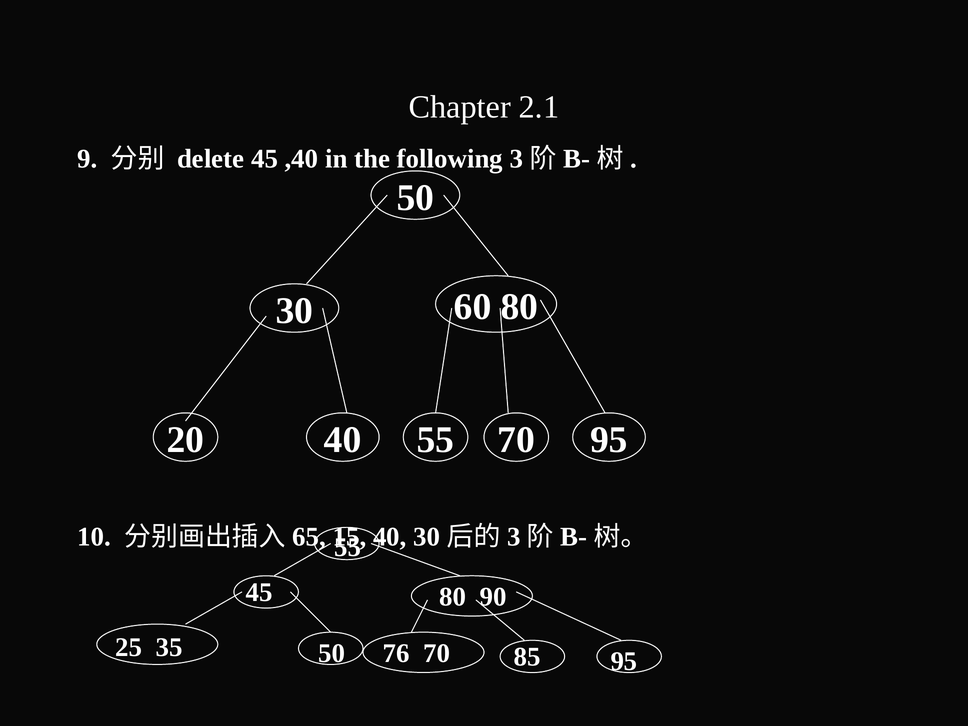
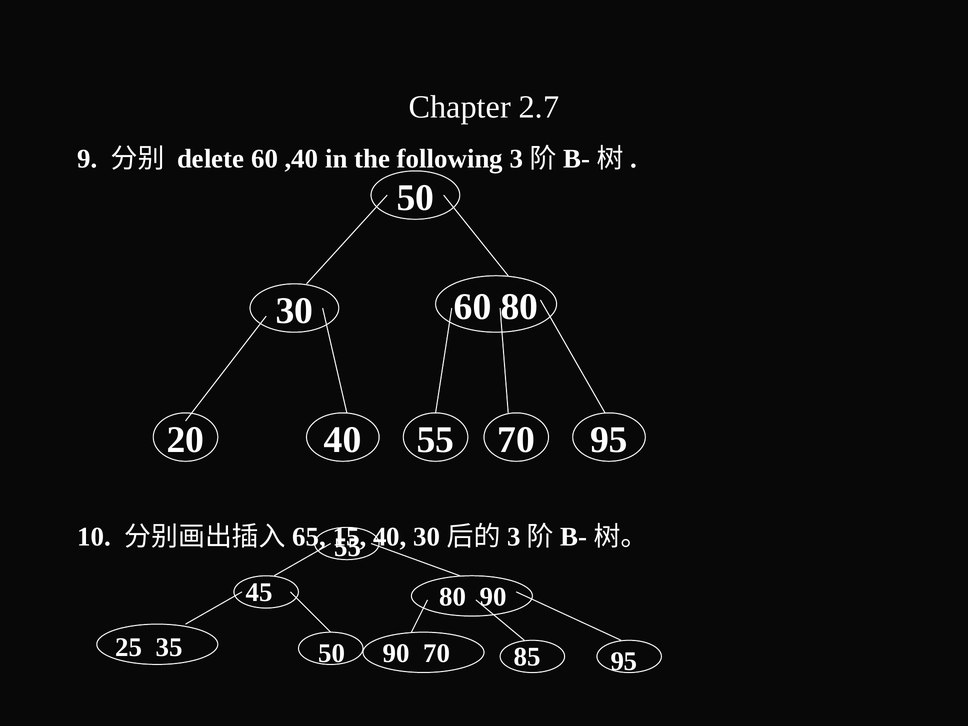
2.1: 2.1 -> 2.7
delete 45: 45 -> 60
50 76: 76 -> 90
